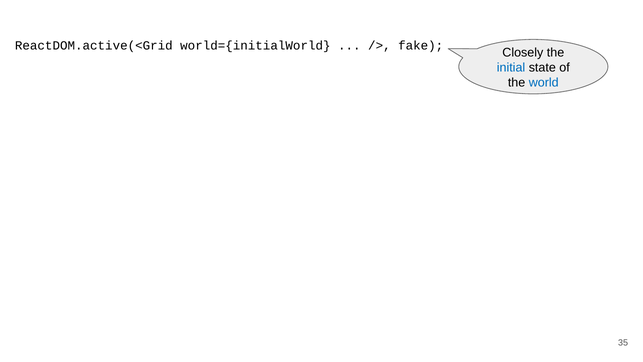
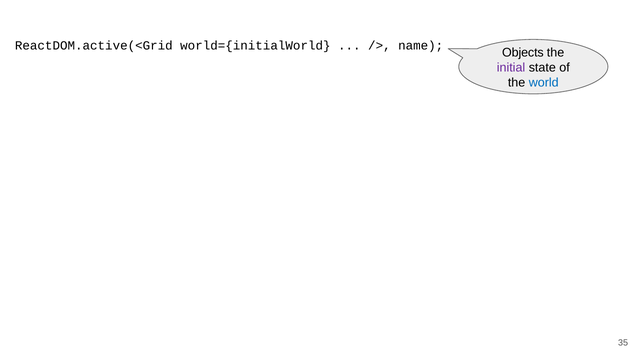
fake: fake -> name
Closely: Closely -> Objects
initial colour: blue -> purple
